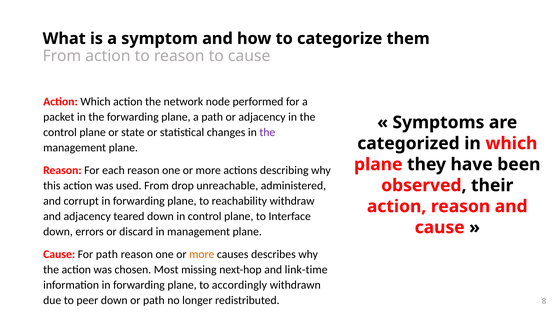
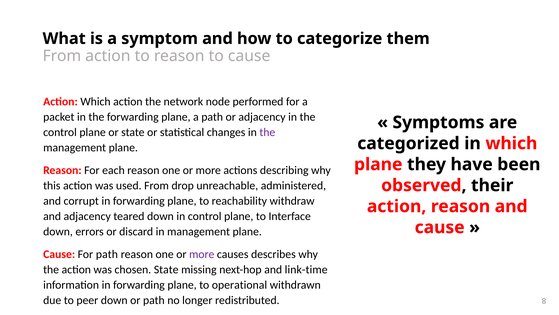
more at (202, 254) colour: orange -> purple
chosen Most: Most -> State
accordingly: accordingly -> operational
